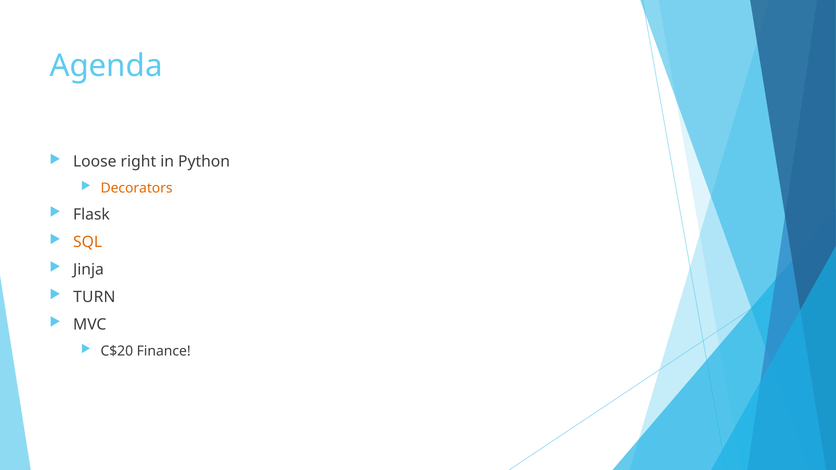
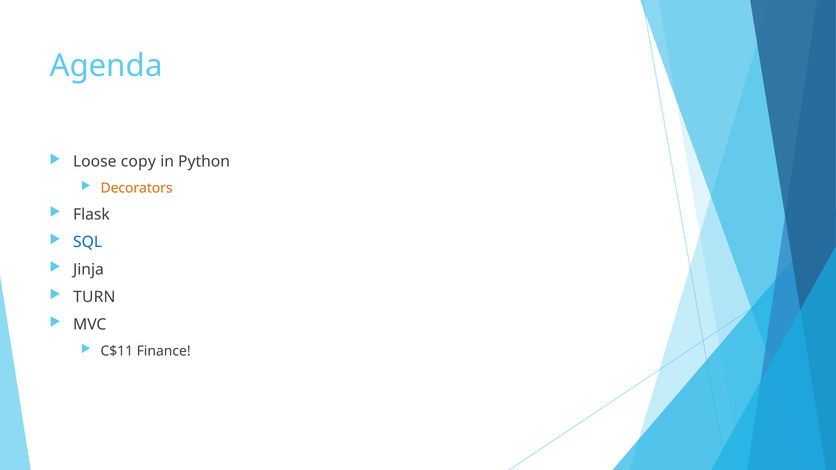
right: right -> copy
SQL colour: orange -> blue
C$20: C$20 -> C$11
